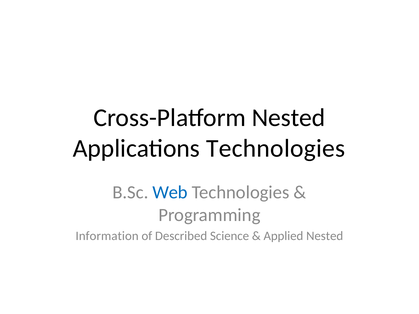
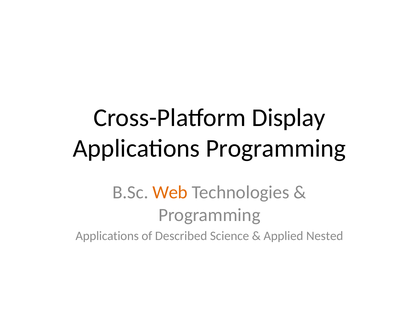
Cross-Platform Nested: Nested -> Display
Applications Technologies: Technologies -> Programming
Web colour: blue -> orange
Information at (107, 236): Information -> Applications
